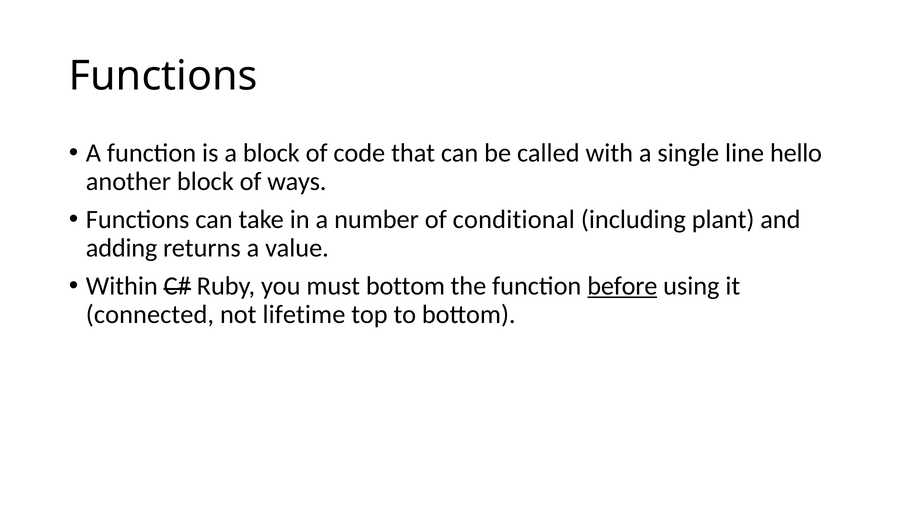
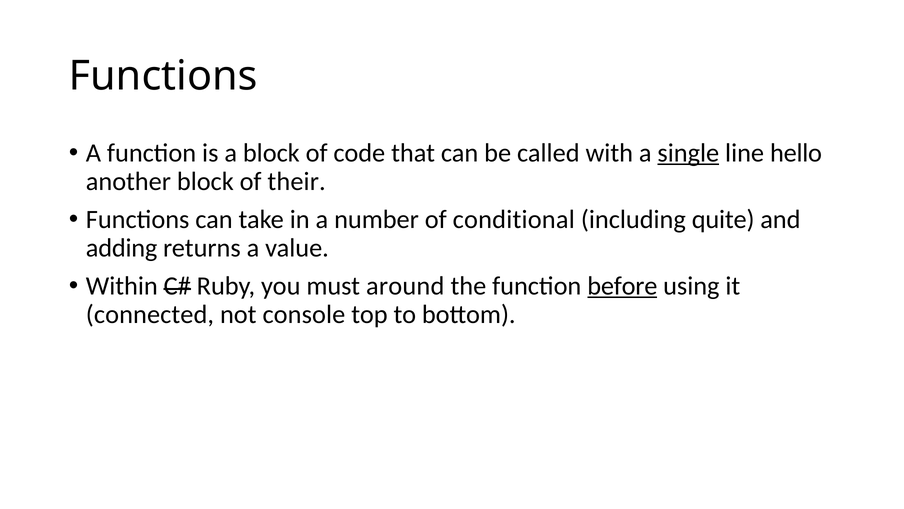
single underline: none -> present
ways: ways -> their
plant: plant -> quite
must bottom: bottom -> around
lifetime: lifetime -> console
